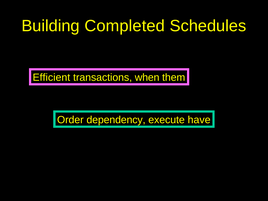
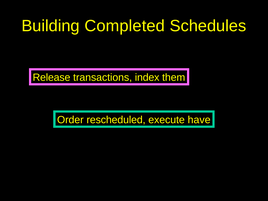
Efficient: Efficient -> Release
when: when -> index
dependency: dependency -> rescheduled
